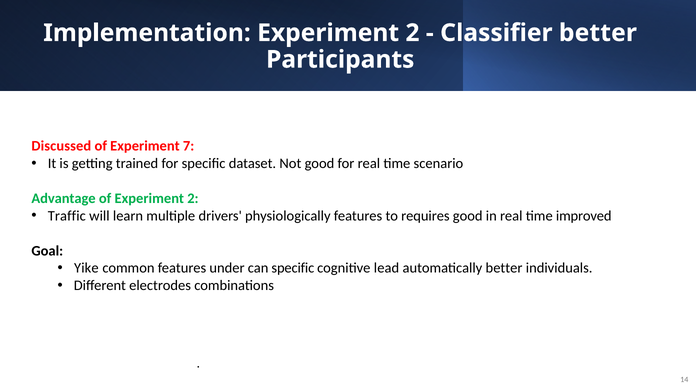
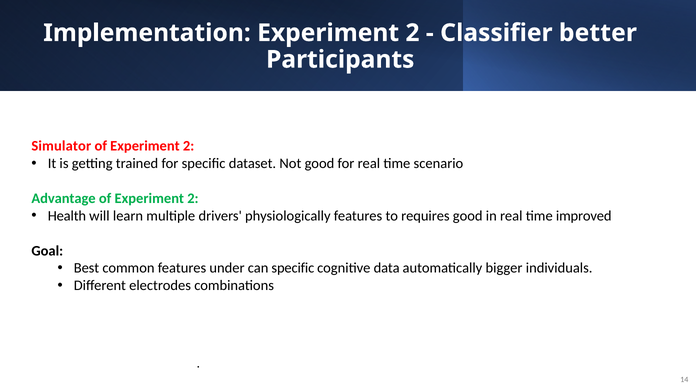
Discussed: Discussed -> Simulator
7 at (189, 146): 7 -> 2
Traffic: Traffic -> Health
Yike: Yike -> Best
lead: lead -> data
automatically better: better -> bigger
